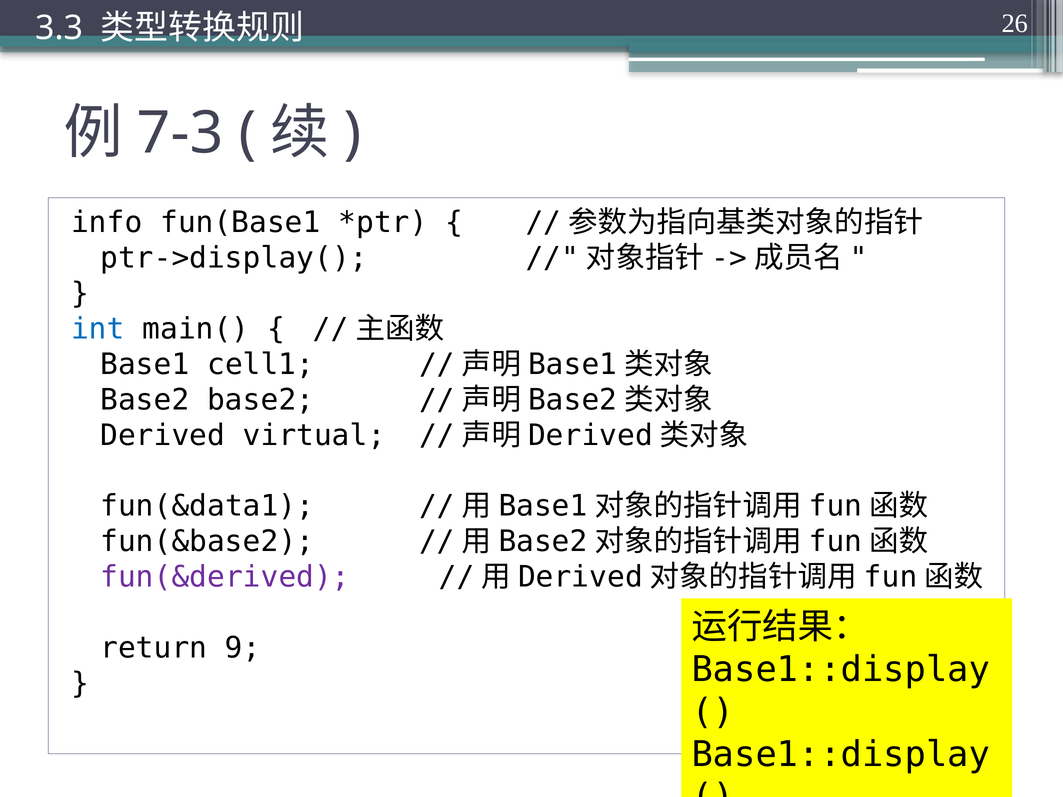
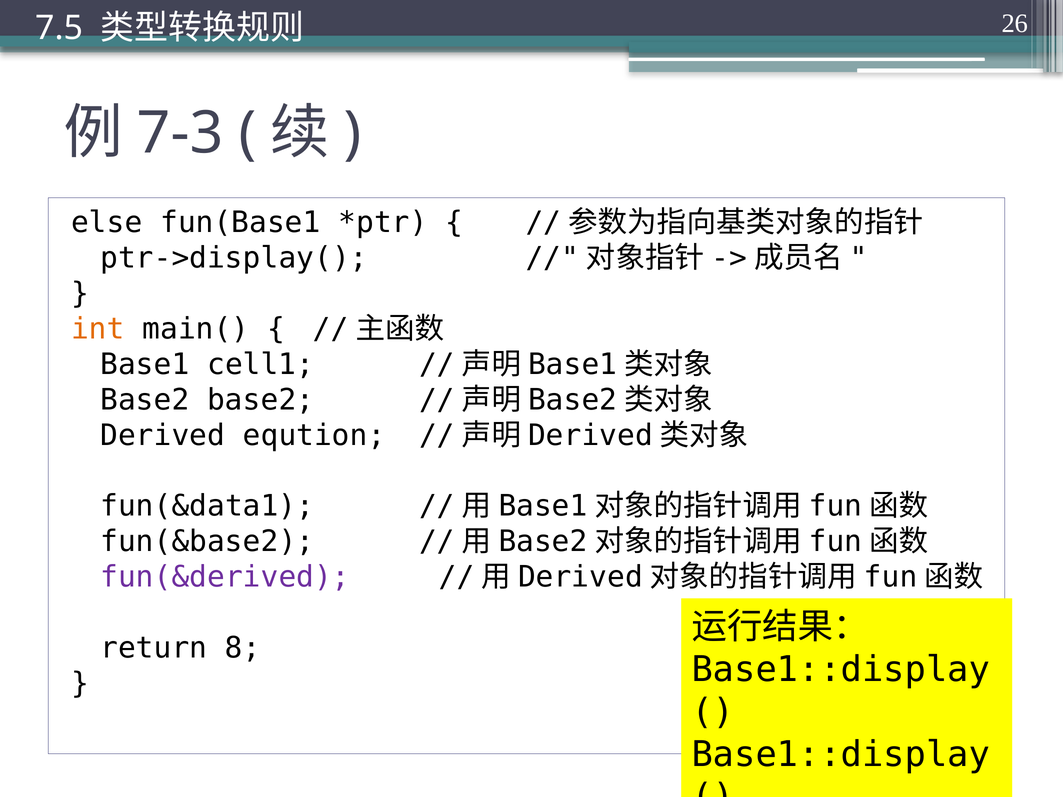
3.3: 3.3 -> 7.5
info: info -> else
int colour: blue -> orange
virtual: virtual -> eqution
9: 9 -> 8
